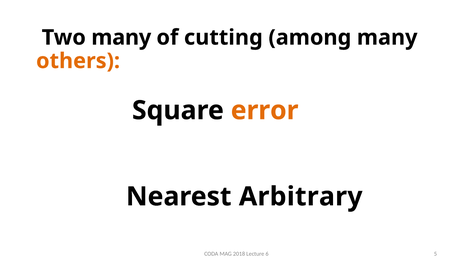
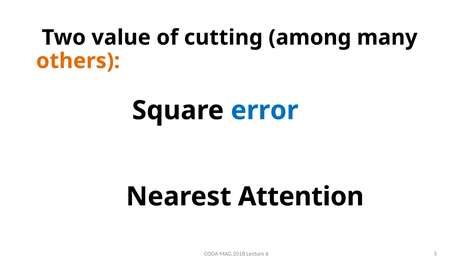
Two many: many -> value
error colour: orange -> blue
Arbitrary: Arbitrary -> Attention
